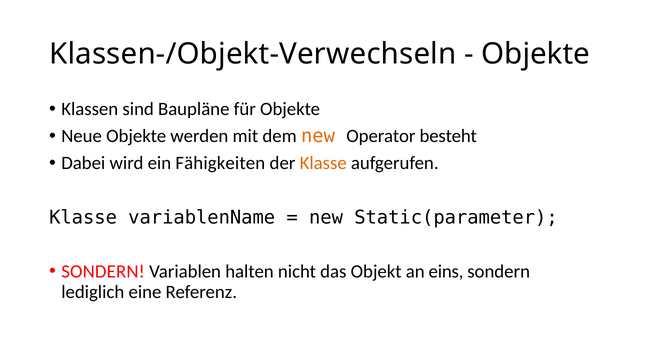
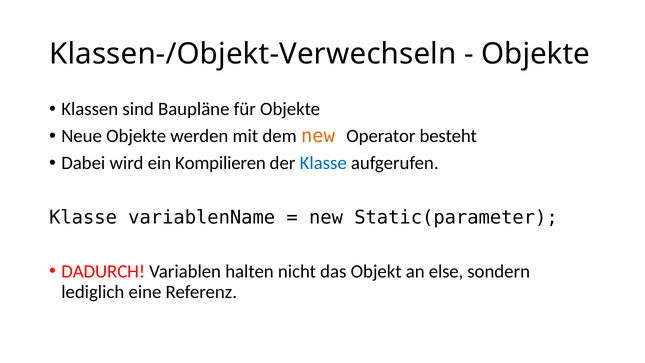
Fähigkeiten: Fähigkeiten -> Kompilieren
Klasse at (323, 163) colour: orange -> blue
SONDERN at (103, 271): SONDERN -> DADURCH
eins: eins -> else
